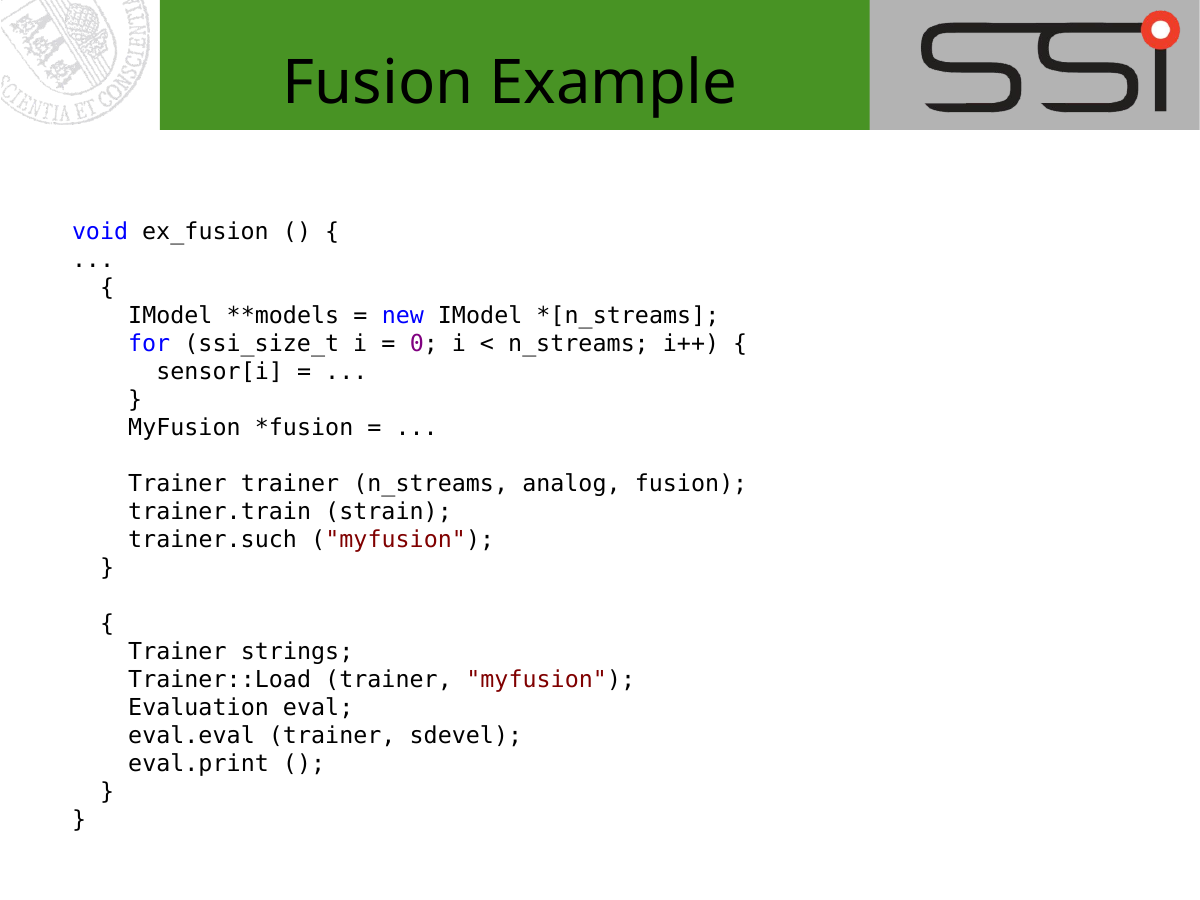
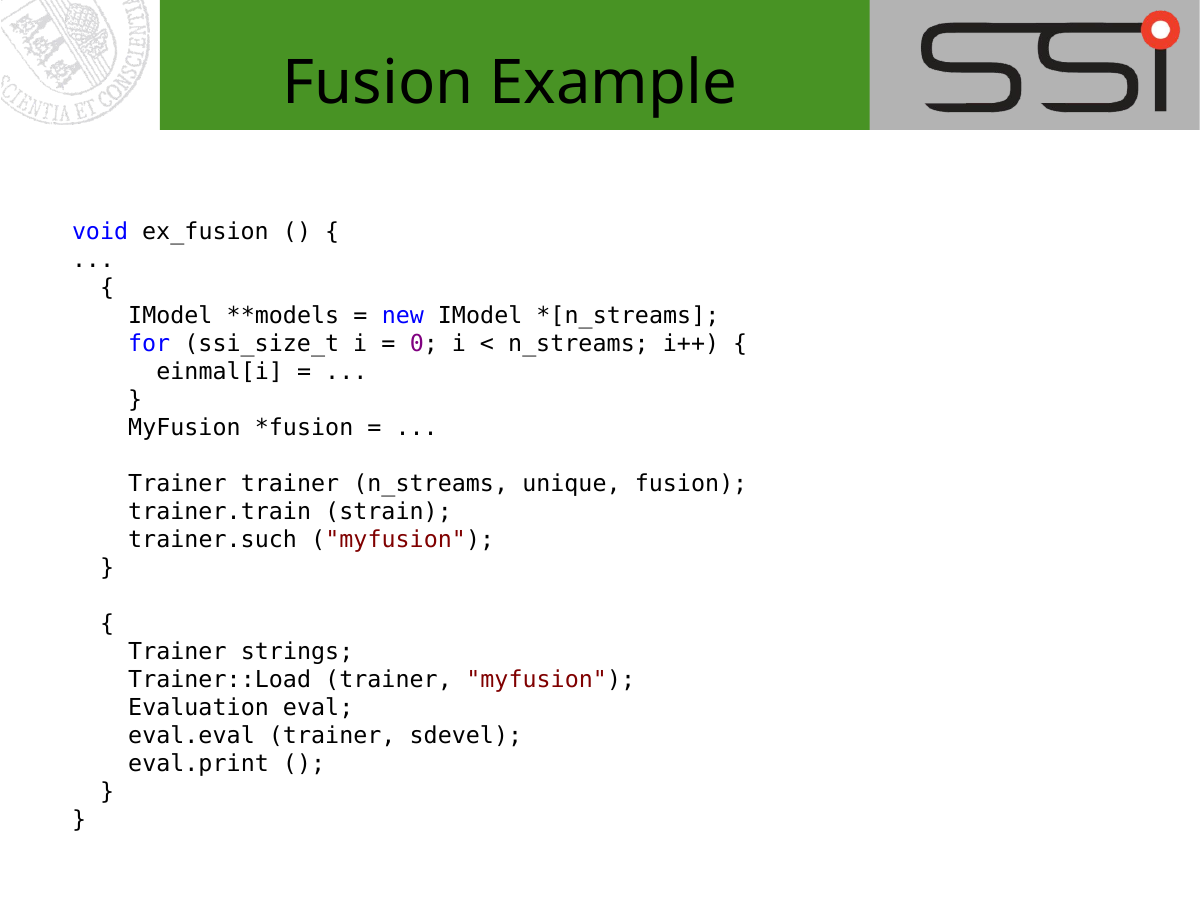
sensor[i: sensor[i -> einmal[i
analog: analog -> unique
